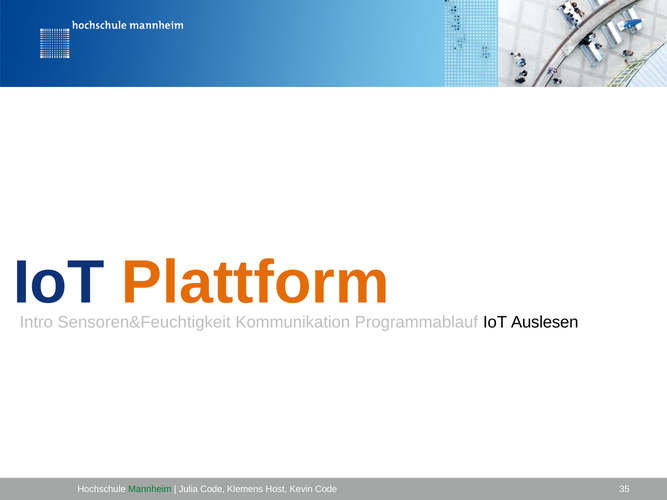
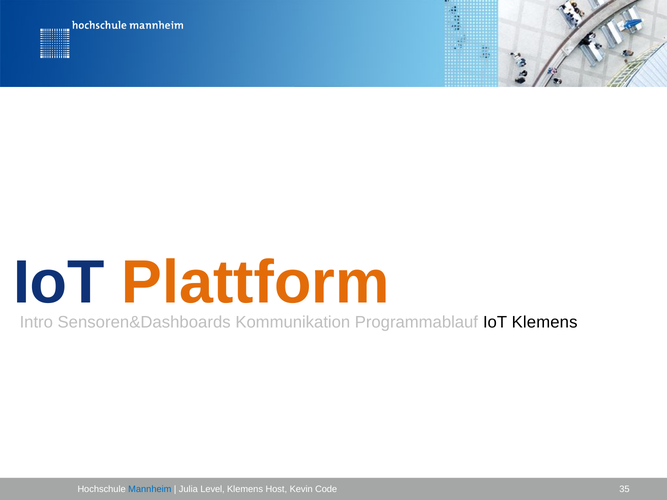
Sensoren&Feuchtigkeit: Sensoren&Feuchtigkeit -> Sensoren&Dashboards
IoT Auslesen: Auslesen -> Klemens
Mannheim colour: green -> blue
Julia Code: Code -> Level
